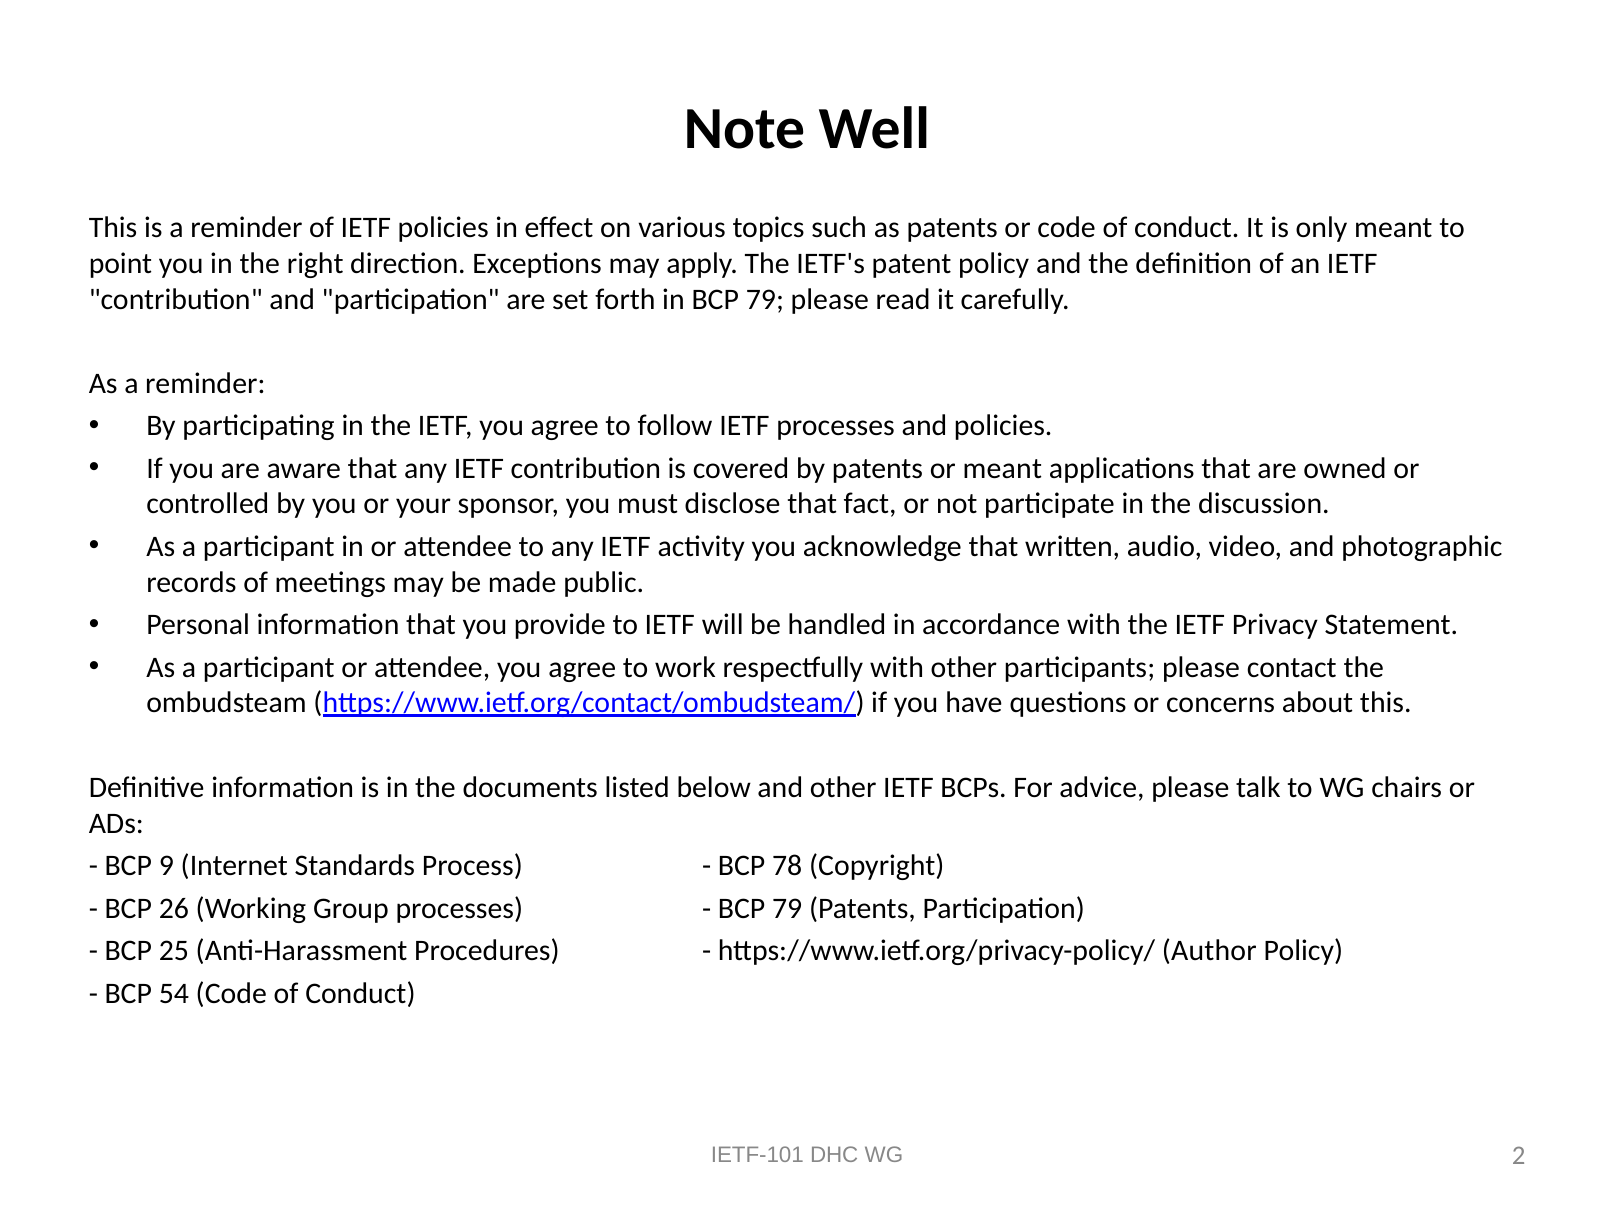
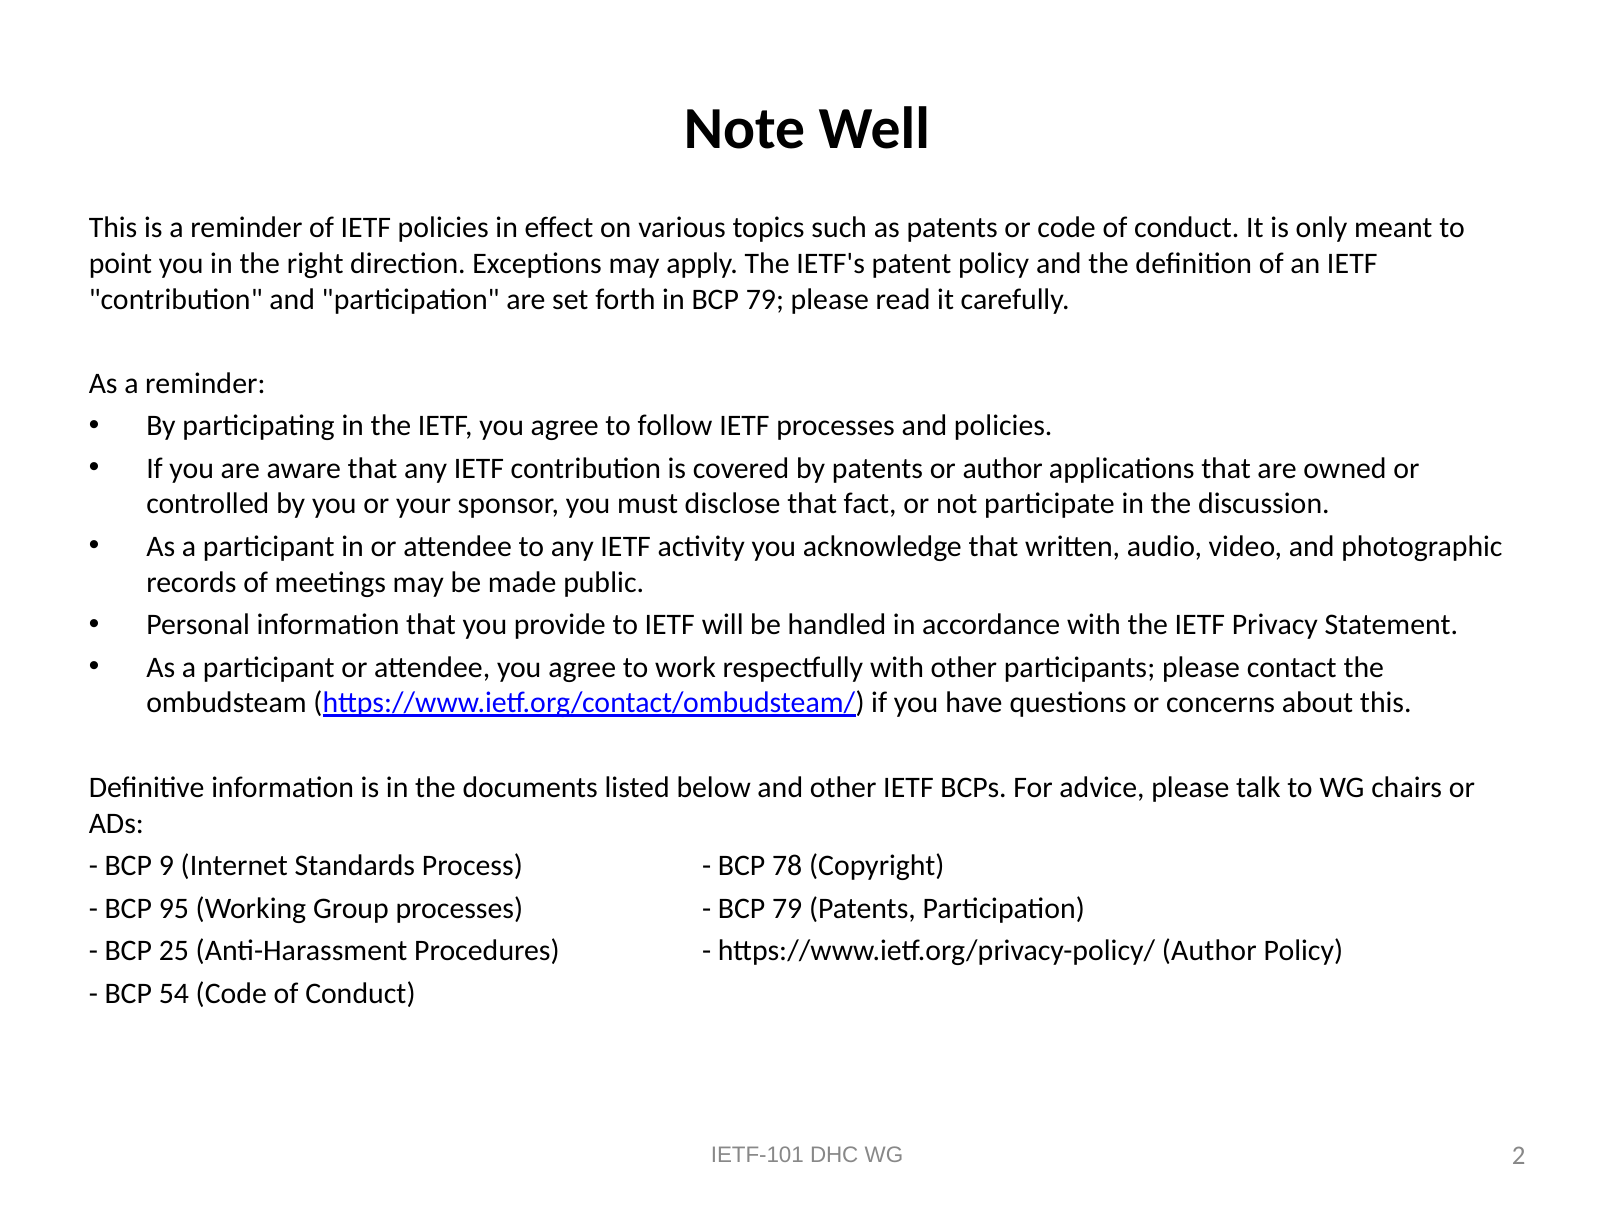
or meant: meant -> author
26: 26 -> 95
